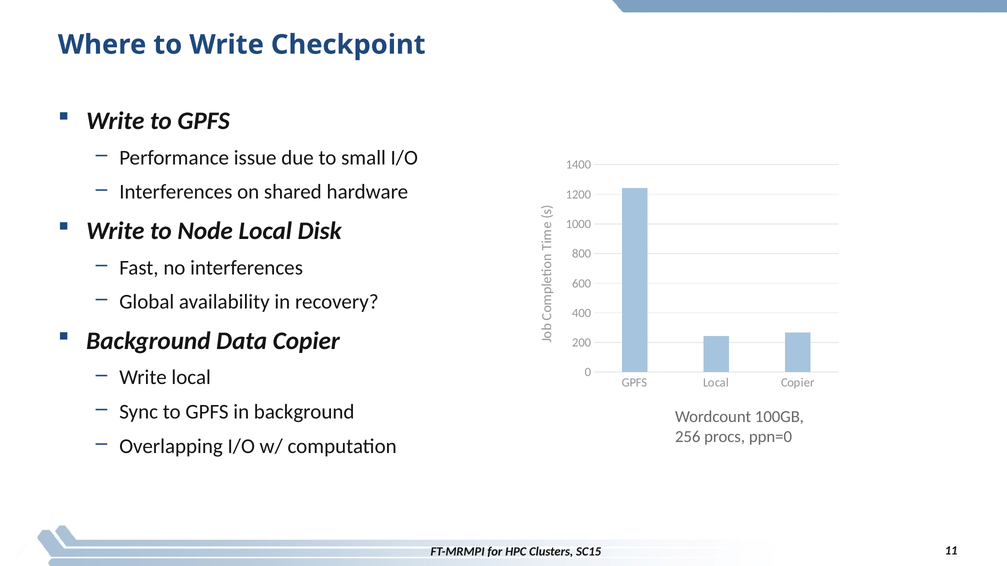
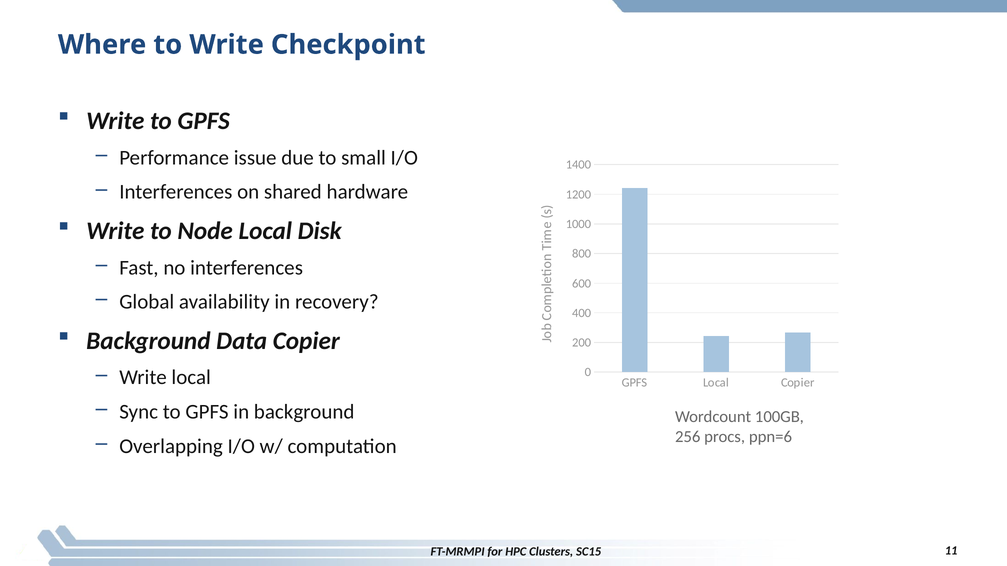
ppn=0: ppn=0 -> ppn=6
